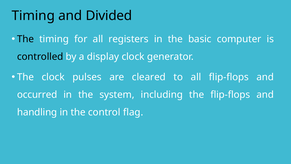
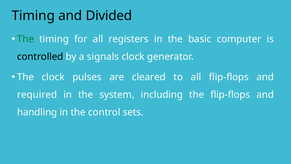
The at (26, 39) colour: black -> green
display: display -> signals
occurred: occurred -> required
flag: flag -> sets
